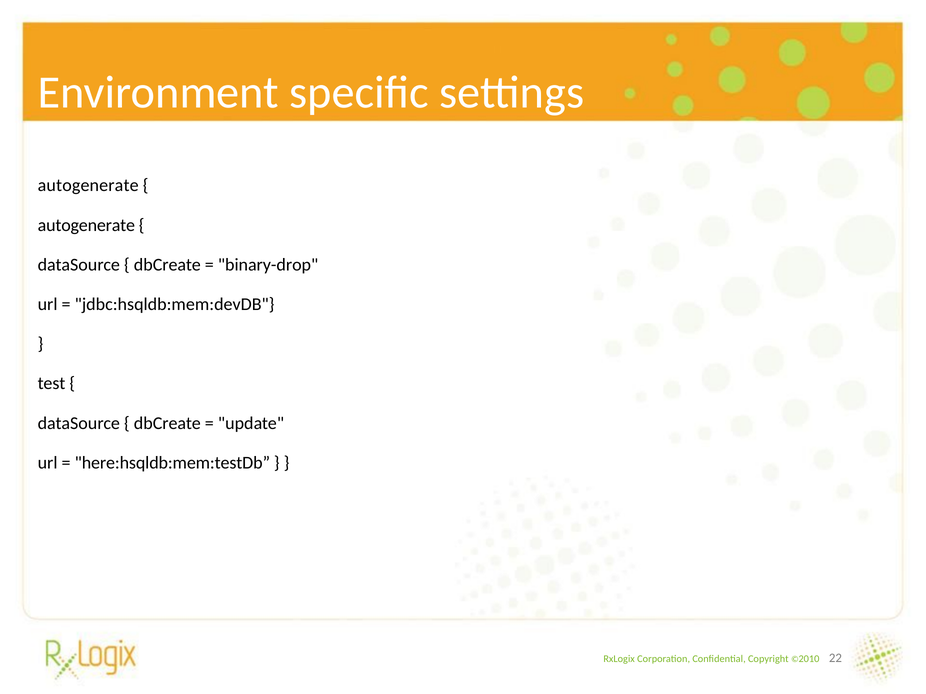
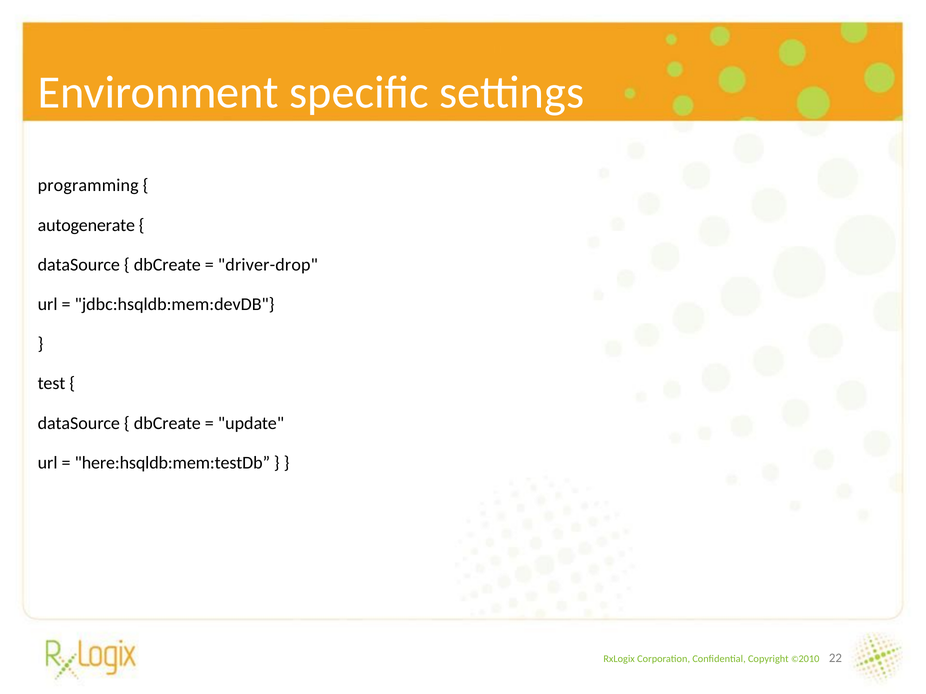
autogenerate at (88, 186): autogenerate -> programming
binary-drop: binary-drop -> driver-drop
